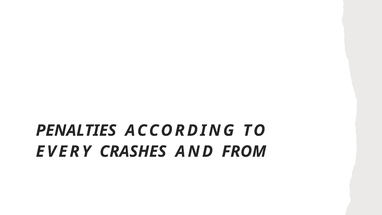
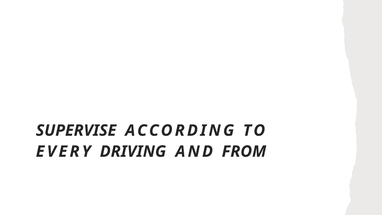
PENALTIES: PENALTIES -> SUPERVISE
CRASHES: CRASHES -> DRIVING
